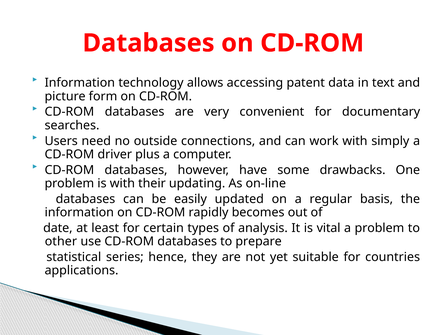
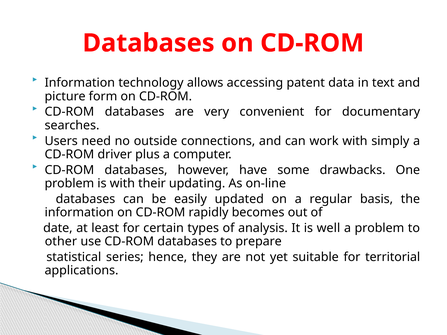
vital: vital -> well
countries: countries -> territorial
